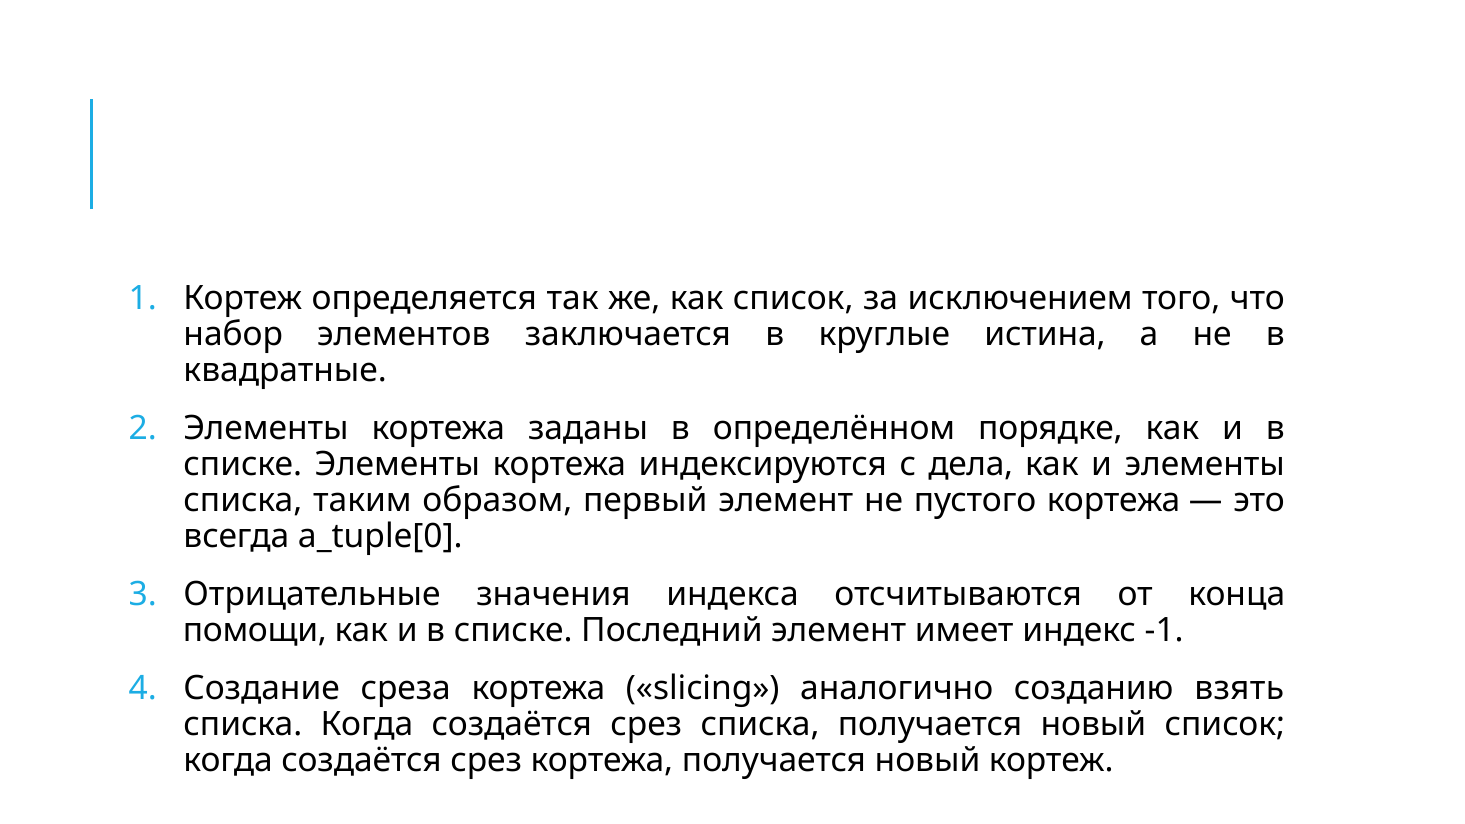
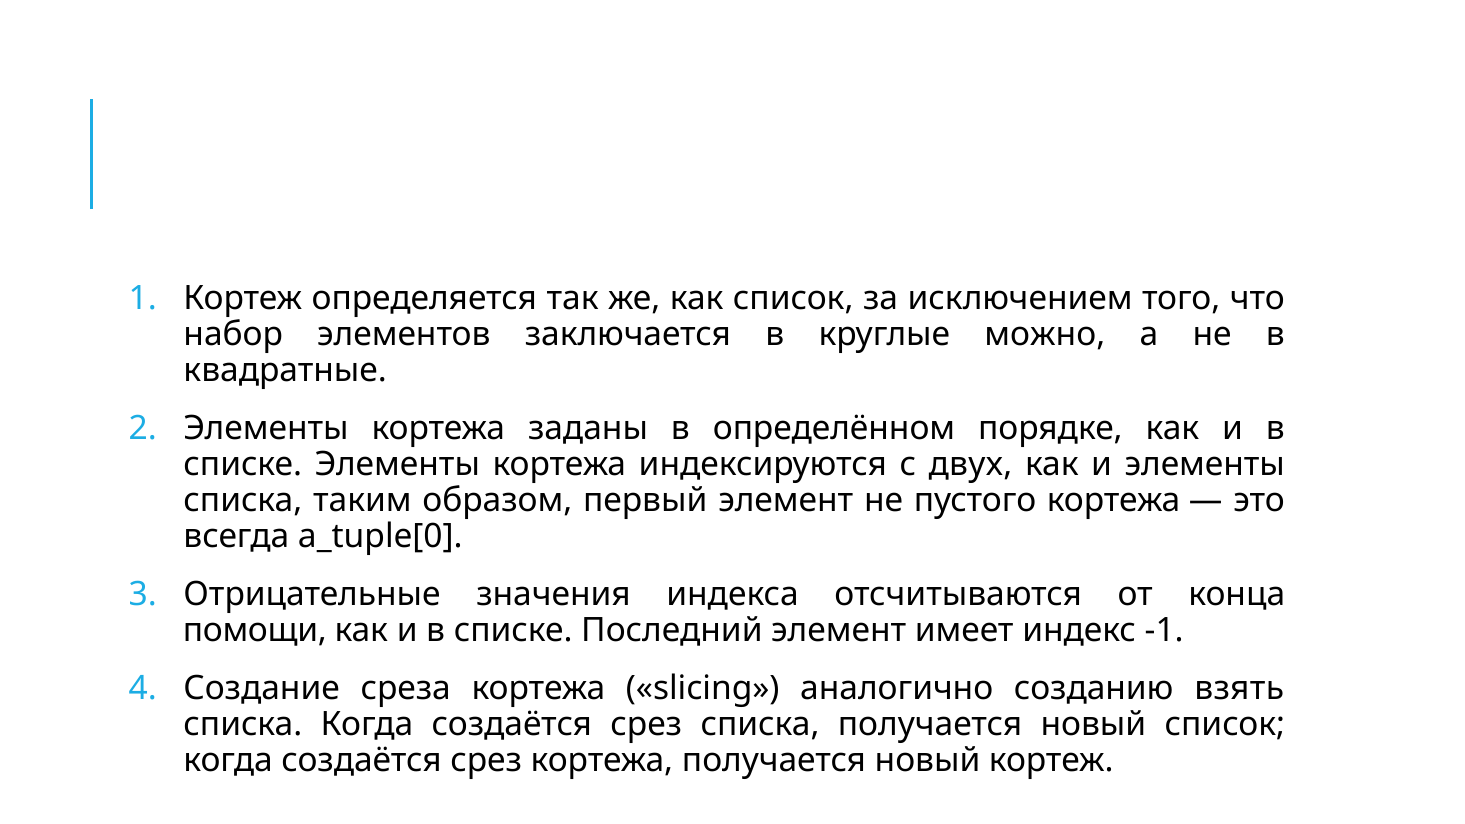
истина: истина -> можно
дела: дела -> двух
